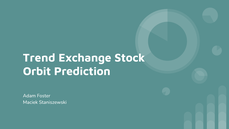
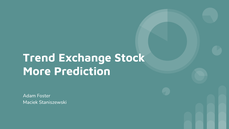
Orbit: Orbit -> More
